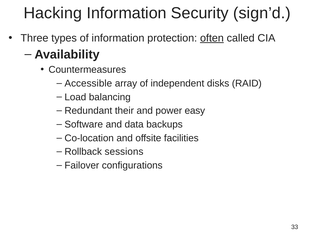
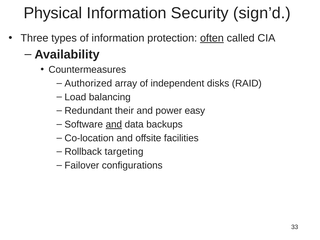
Hacking: Hacking -> Physical
Accessible: Accessible -> Authorized
and at (114, 124) underline: none -> present
sessions: sessions -> targeting
